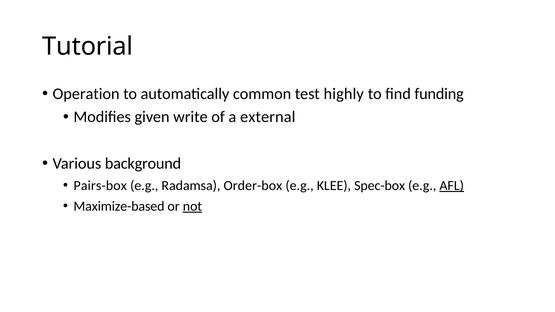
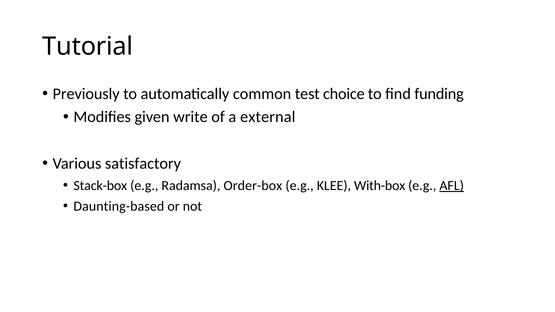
Operation: Operation -> Previously
highly: highly -> choice
background: background -> satisfactory
Pairs-box: Pairs-box -> Stack-box
Spec-box: Spec-box -> With-box
Maximize-based: Maximize-based -> Daunting-based
not underline: present -> none
